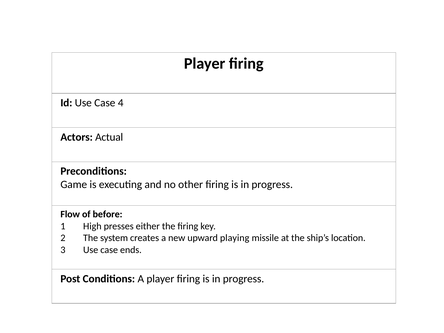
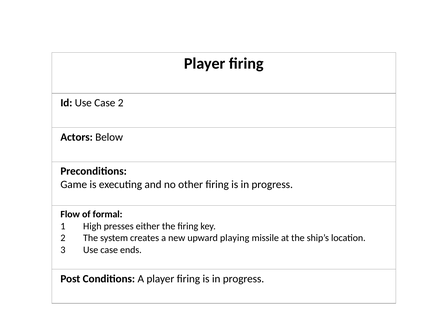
Case 4: 4 -> 2
Actual: Actual -> Below
before: before -> formal
